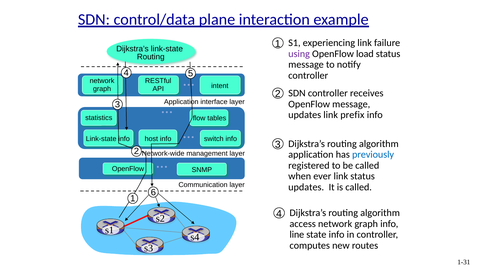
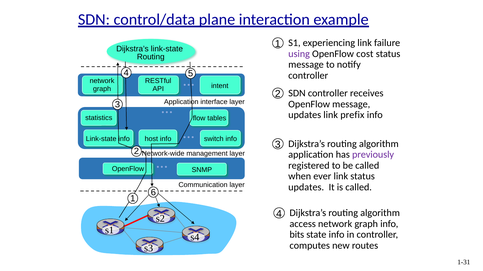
load: load -> cost
previously colour: blue -> purple
line: line -> bits
